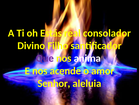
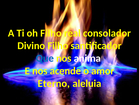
oh Estás: Estás -> Filho
Que colour: purple -> blue
Senhor: Senhor -> Eterno
